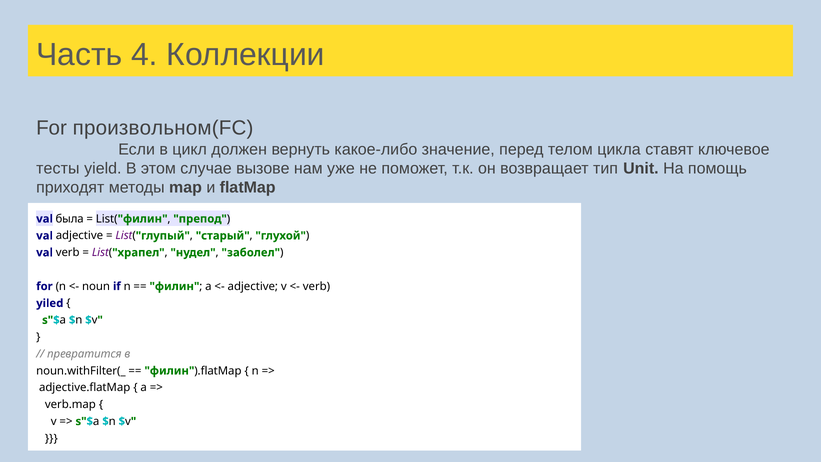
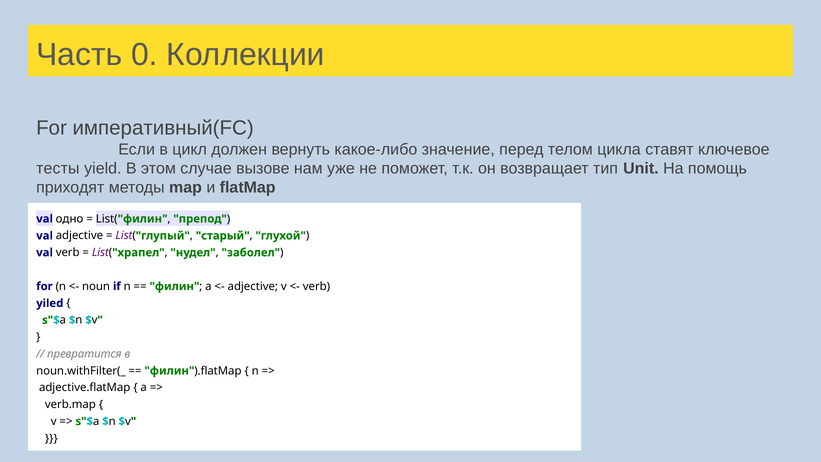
4: 4 -> 0
произвольном(FC: произвольном(FC -> императивный(FC
была: была -> одно
